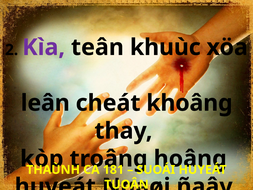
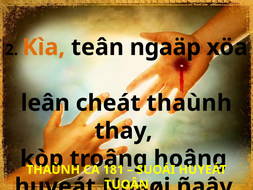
Kìa colour: purple -> orange
khuùc: khuùc -> ngaäp
cheát khoâng: khoâng -> thaùnh
